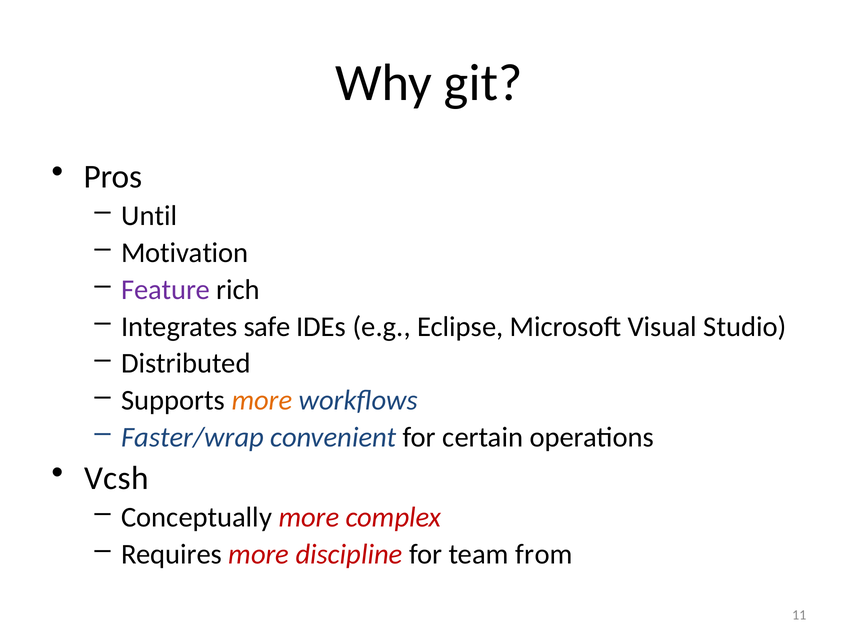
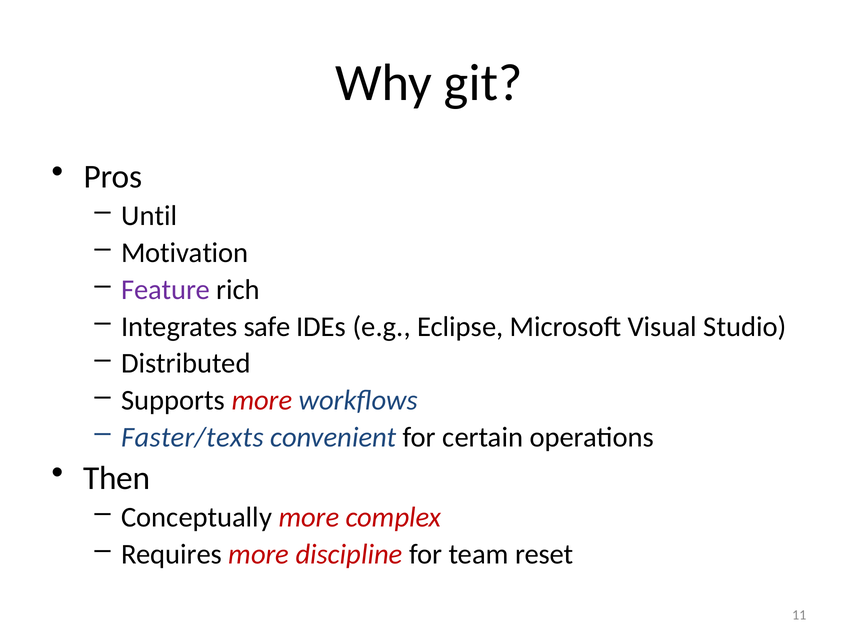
more at (262, 400) colour: orange -> red
Faster/wrap: Faster/wrap -> Faster/texts
Vcsh: Vcsh -> Then
from: from -> reset
